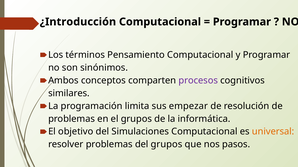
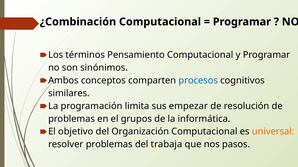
¿Introducción: ¿Introducción -> ¿Combinación
procesos colour: purple -> blue
Simulaciones: Simulaciones -> Organización
del grupos: grupos -> trabaja
